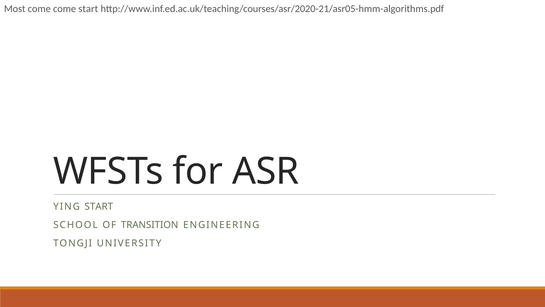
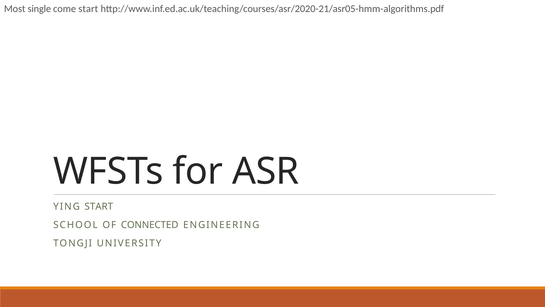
Most come: come -> single
TRANSITION: TRANSITION -> CONNECTED
